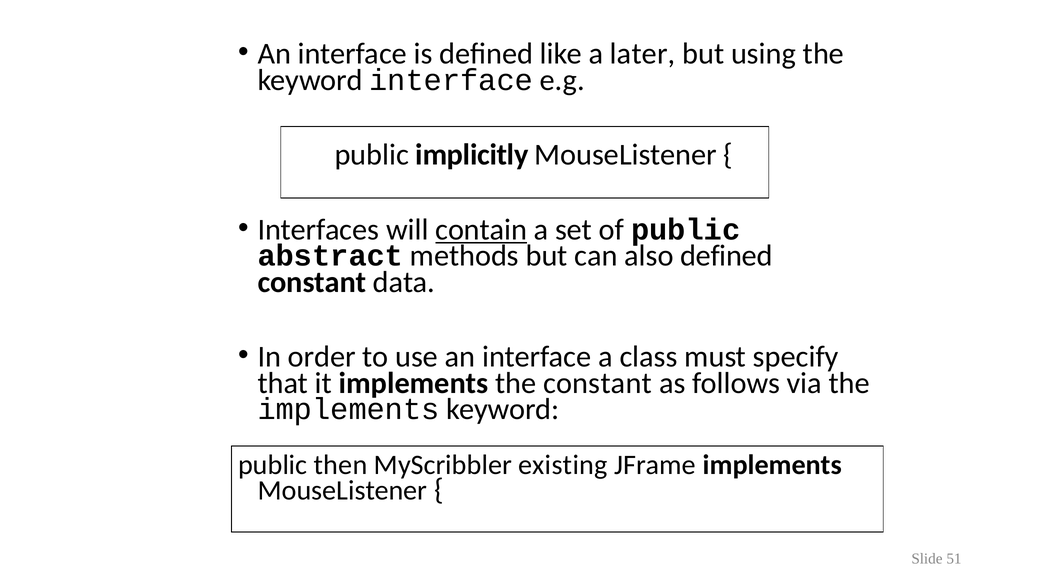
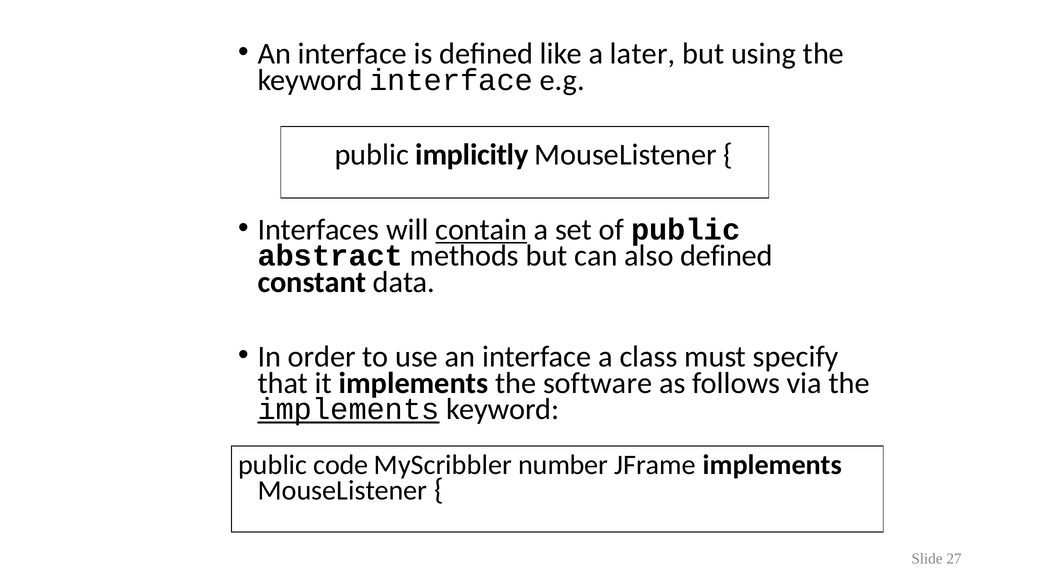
the constant: constant -> software
implements at (349, 410) underline: none -> present
then: then -> code
existing: existing -> number
51: 51 -> 27
